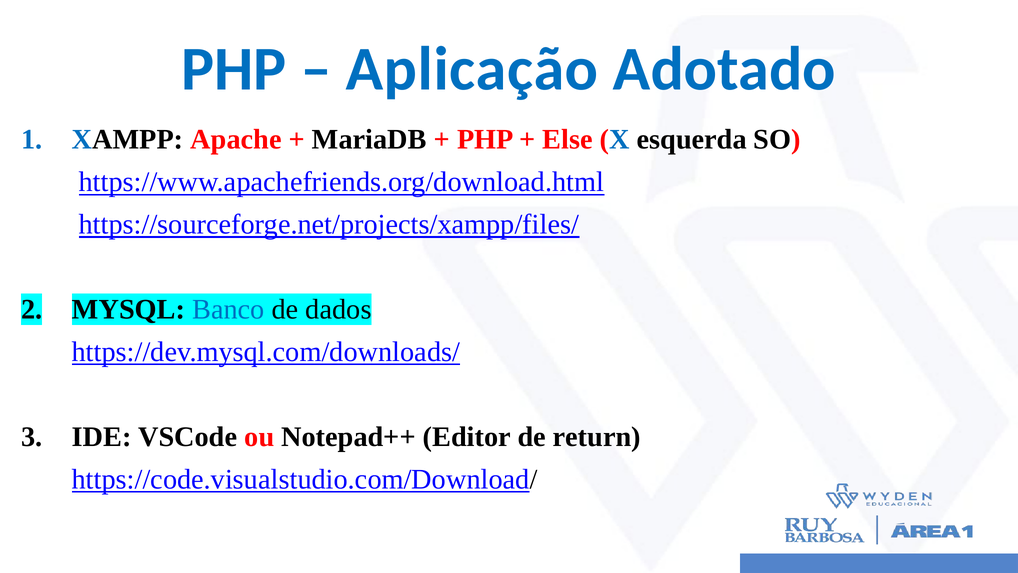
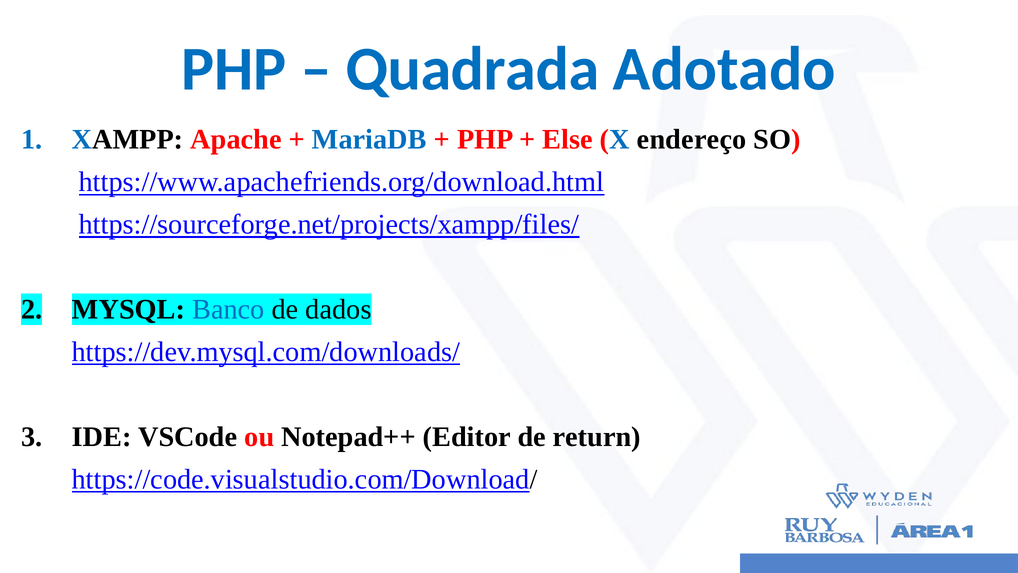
Aplicação: Aplicação -> Quadrada
MariaDB colour: black -> blue
esquerda: esquerda -> endereço
